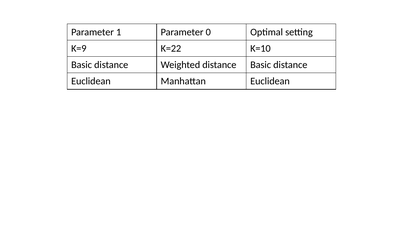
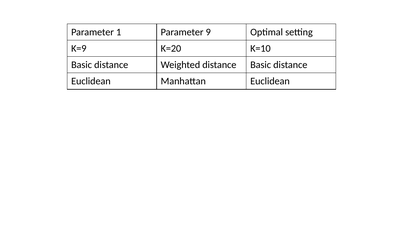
0: 0 -> 9
K=22: K=22 -> K=20
